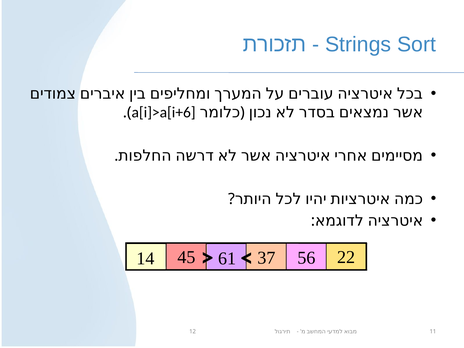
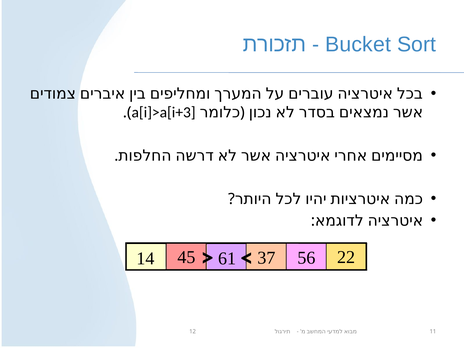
Strings: Strings -> Bucket
a[i]>a[i+6: a[i]>a[i+6 -> a[i]>a[i+3
